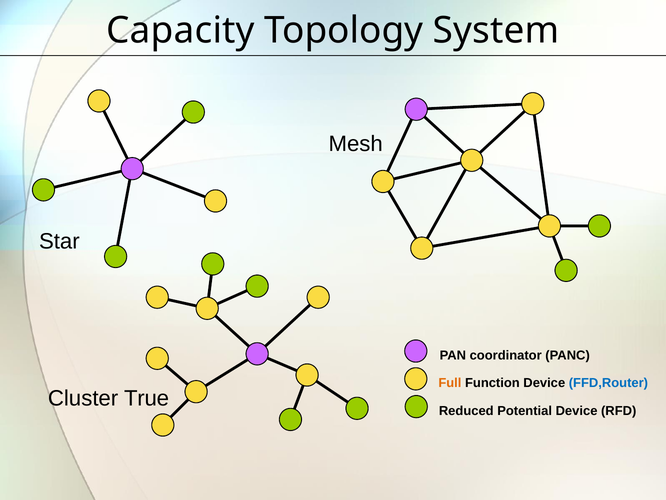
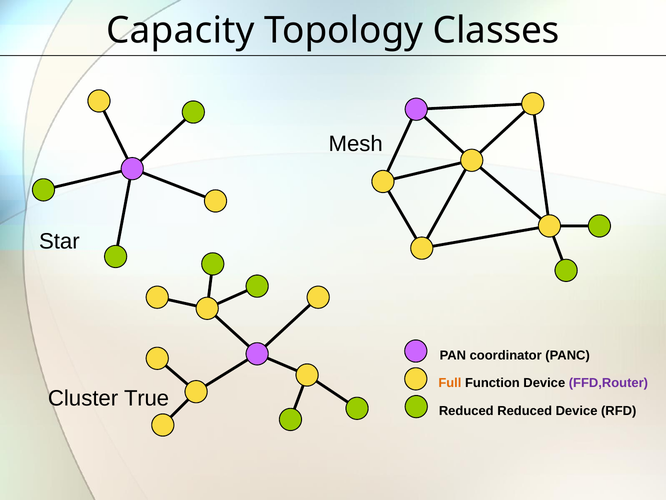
System: System -> Classes
FFD,Router colour: blue -> purple
Reduced Potential: Potential -> Reduced
